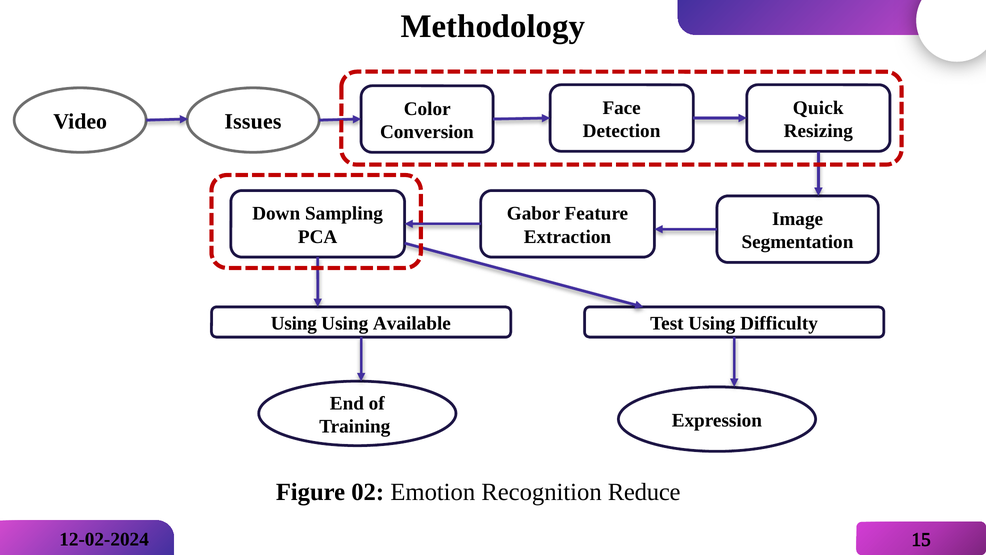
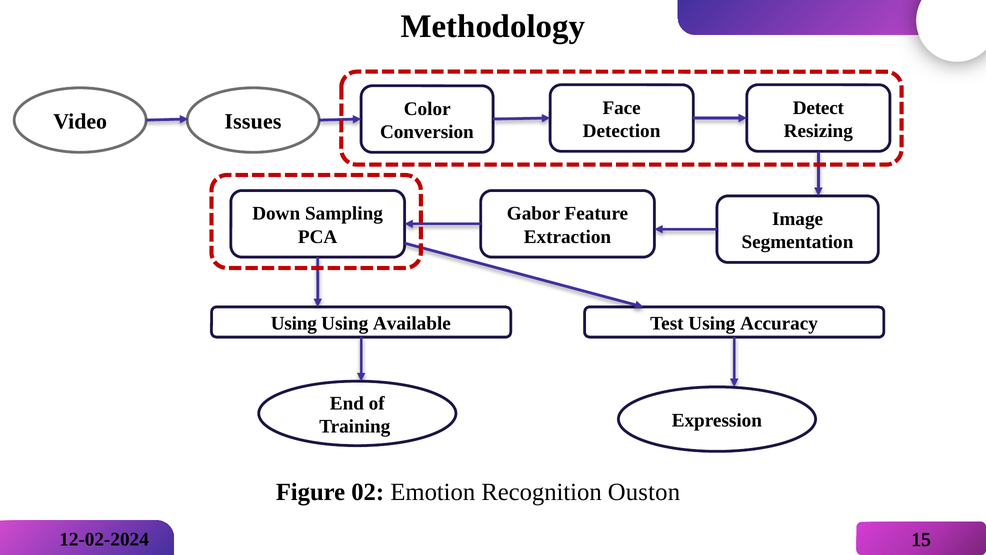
Quick: Quick -> Detect
Difficulty: Difficulty -> Accuracy
Reduce: Reduce -> Ouston
